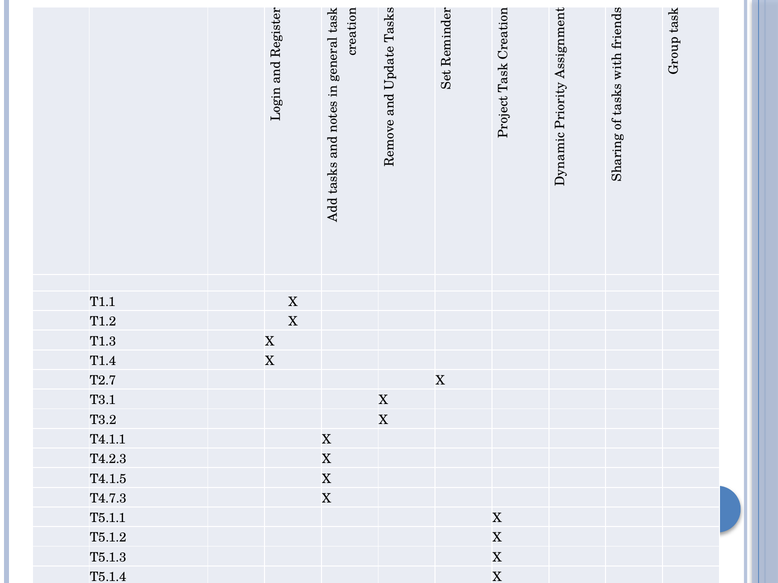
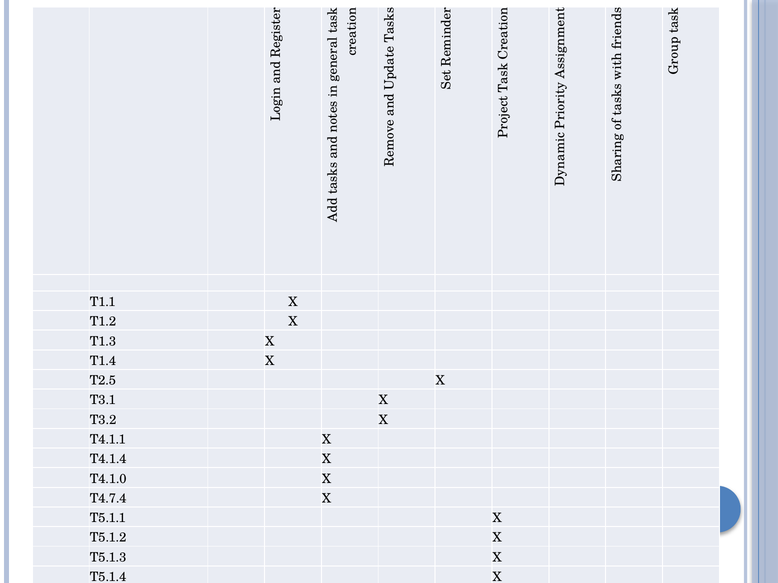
T2.7: T2.7 -> T2.5
T4.2.3: T4.2.3 -> T4.1.4
T4.1.5: T4.1.5 -> T4.1.0
T4.7.3: T4.7.3 -> T4.7.4
